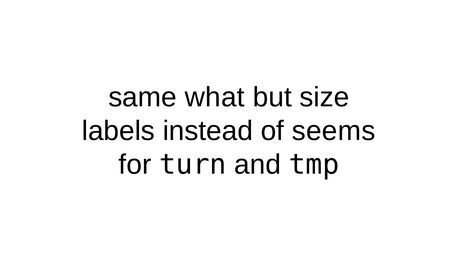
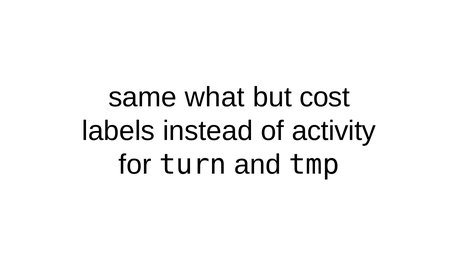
size: size -> cost
seems: seems -> activity
